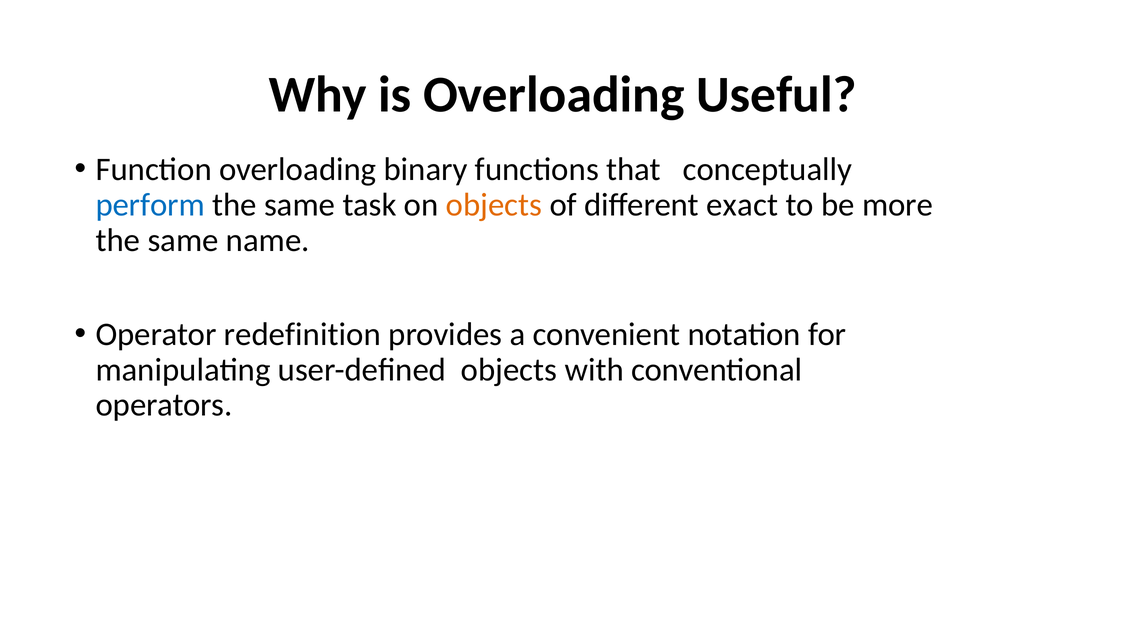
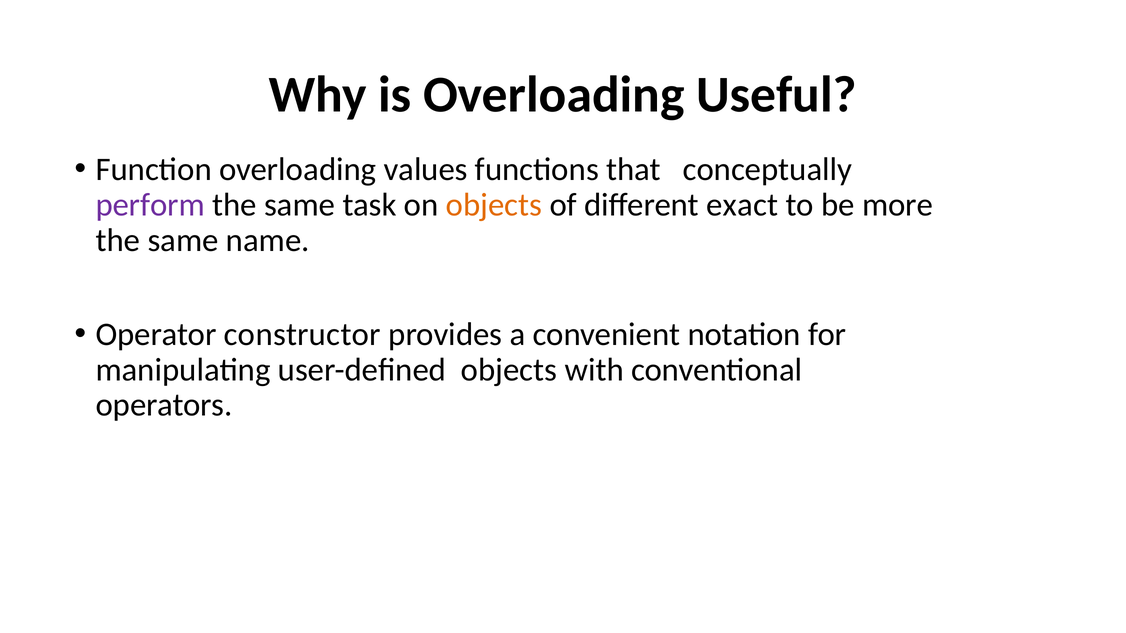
binary: binary -> values
perform colour: blue -> purple
redefinition: redefinition -> constructor
